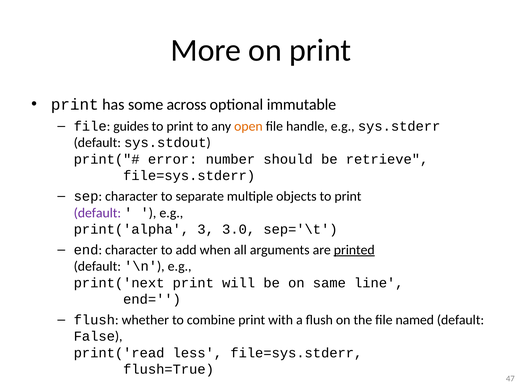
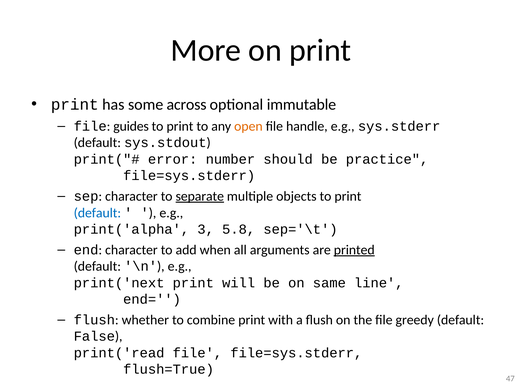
retrieve: retrieve -> practice
separate underline: none -> present
default at (97, 213) colour: purple -> blue
3.0: 3.0 -> 5.8
named: named -> greedy
print('read less: less -> file
